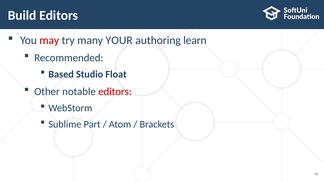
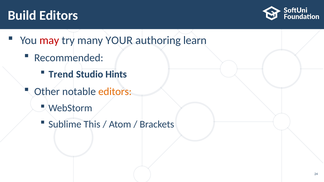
Based: Based -> Trend
Float: Float -> Hints
editors at (115, 92) colour: red -> orange
Part: Part -> This
